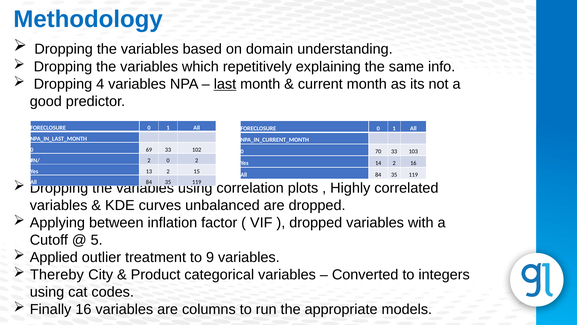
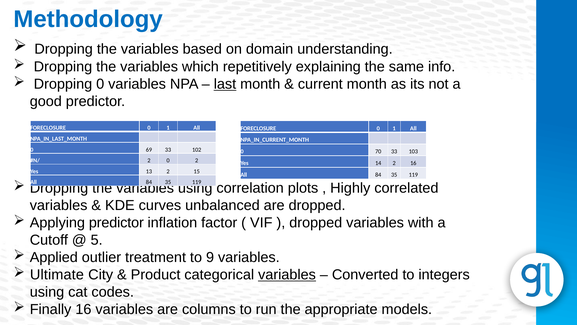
Dropping 4: 4 -> 0
Applying between: between -> predictor
Thereby: Thereby -> Ultimate
variables at (287, 274) underline: none -> present
